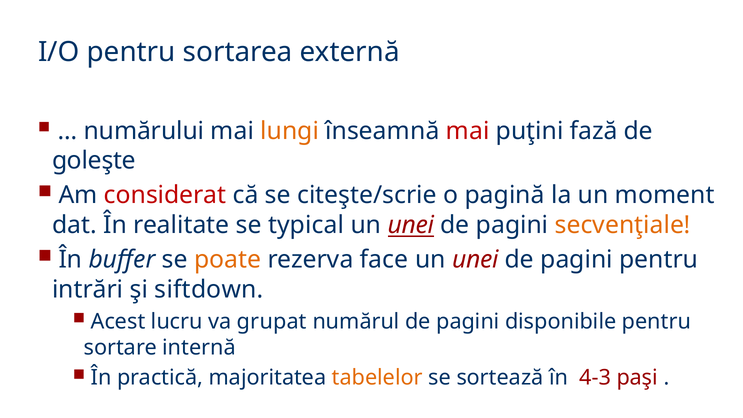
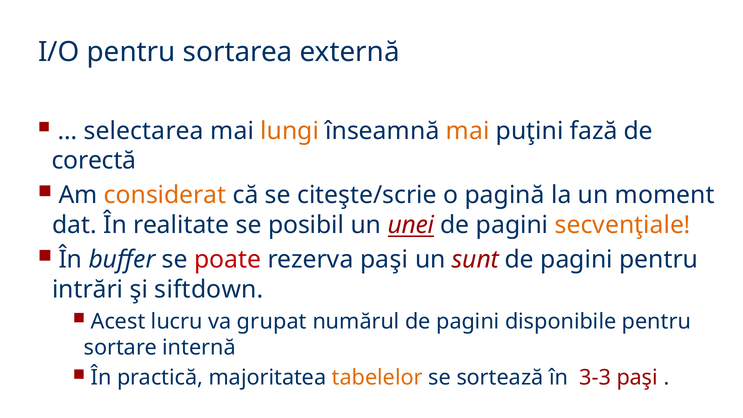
numărului: numărului -> selectarea
mai at (468, 131) colour: red -> orange
goleşte: goleşte -> corectă
considerat colour: red -> orange
typical: typical -> posibil
poate colour: orange -> red
rezerva face: face -> paşi
unei at (475, 260): unei -> sunt
4-3: 4-3 -> 3-3
